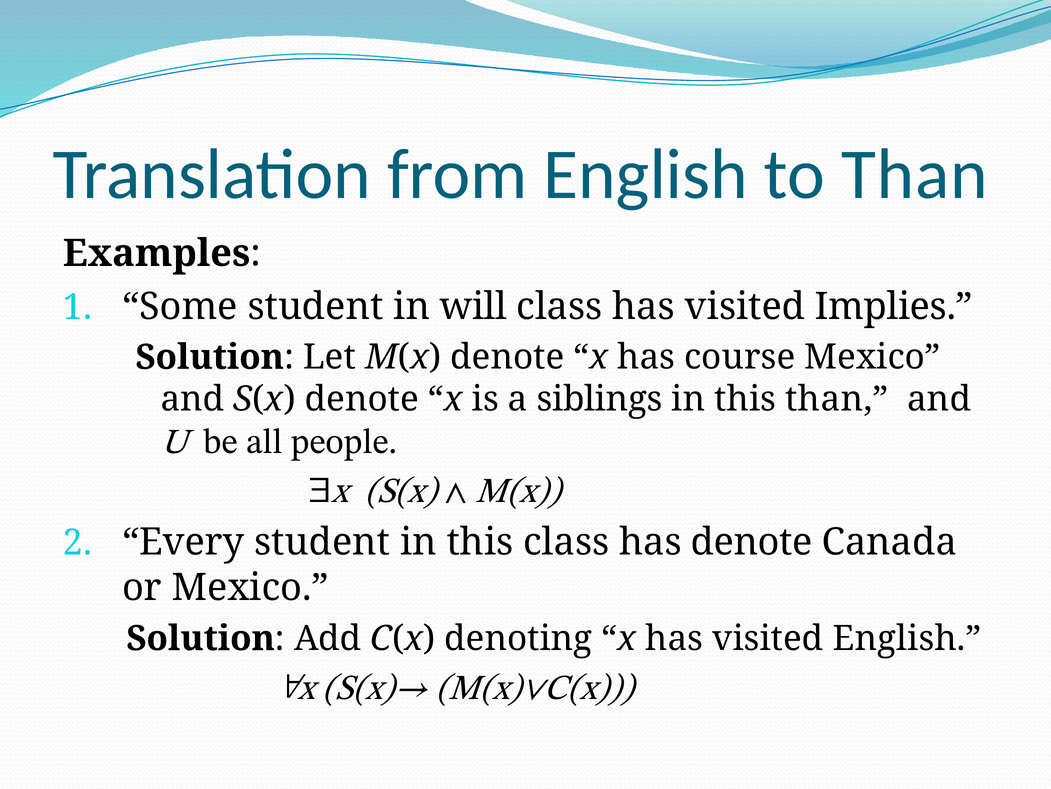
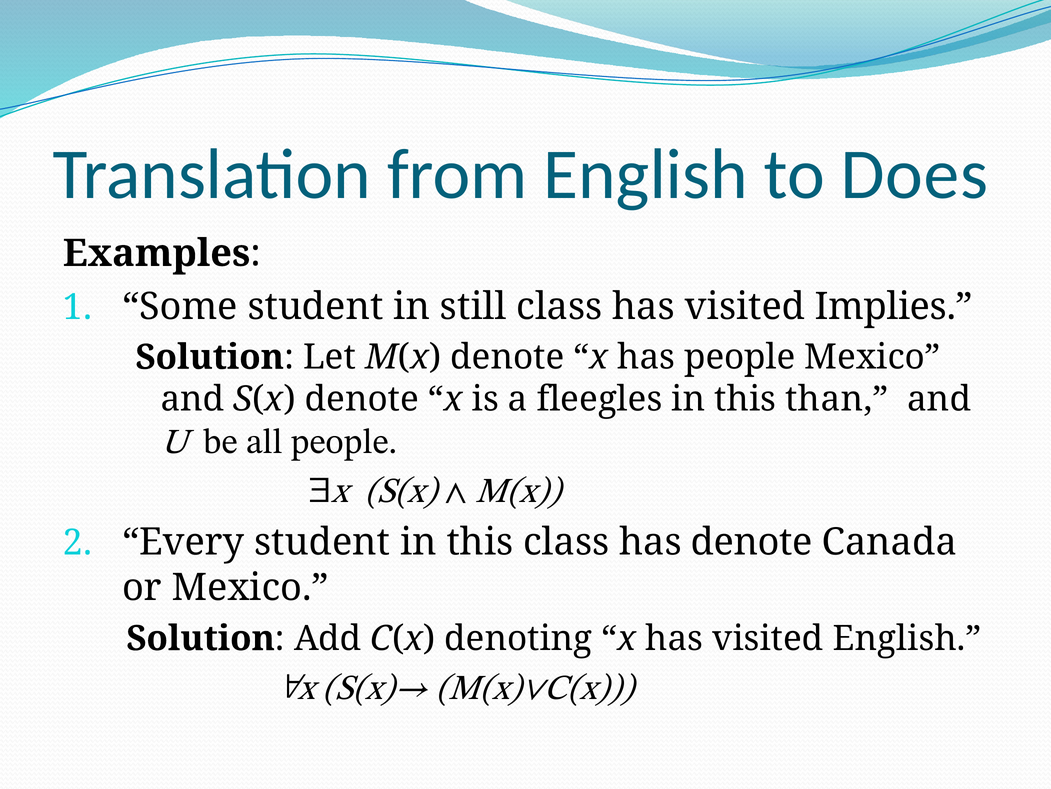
to Than: Than -> Does
will: will -> still
has course: course -> people
siblings: siblings -> fleegles
